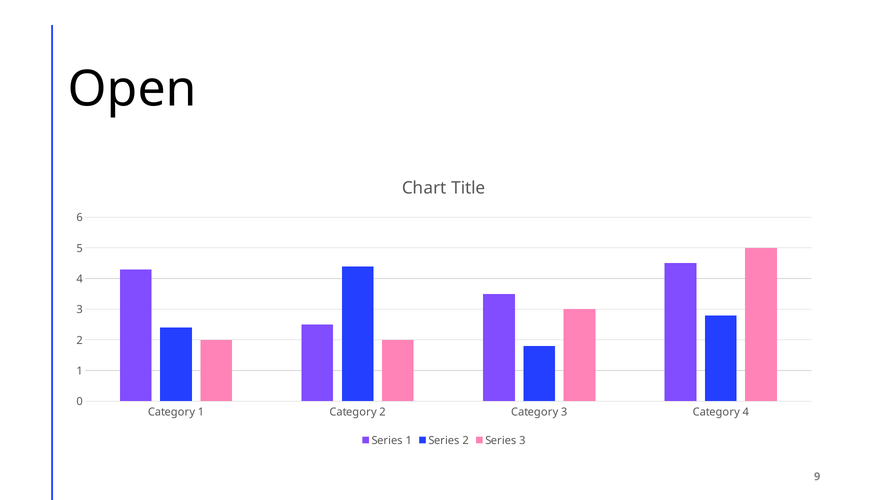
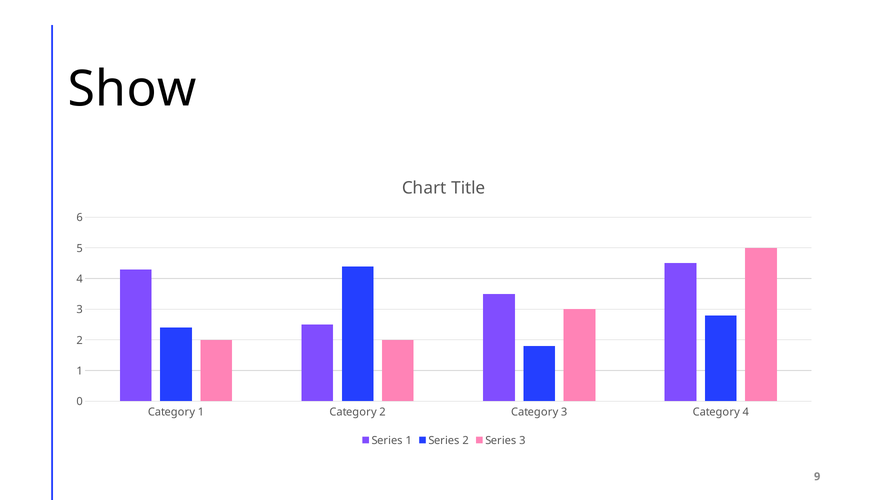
Open: Open -> Show
